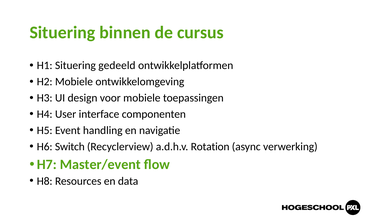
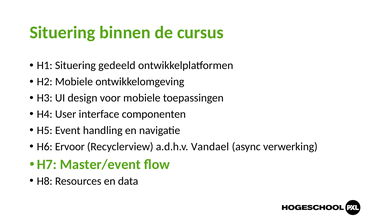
Switch: Switch -> Ervoor
Rotation: Rotation -> Vandael
